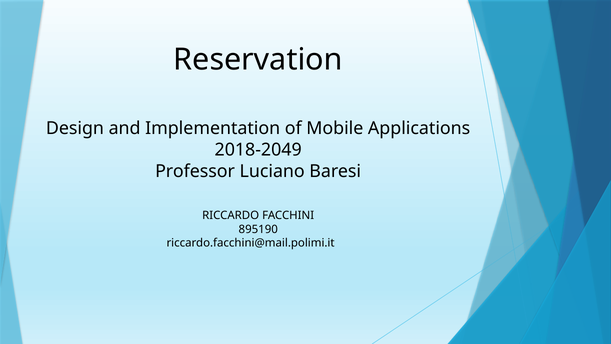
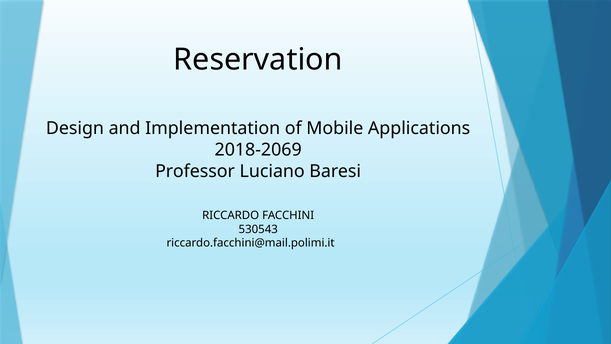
2018-2049: 2018-2049 -> 2018-2069
895190: 895190 -> 530543
